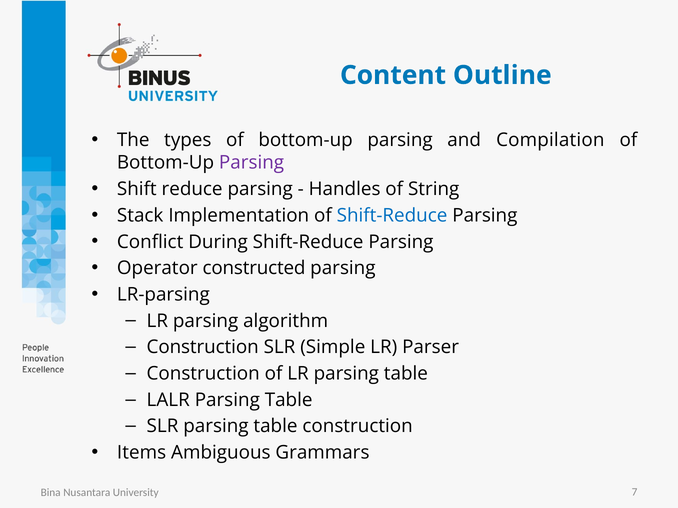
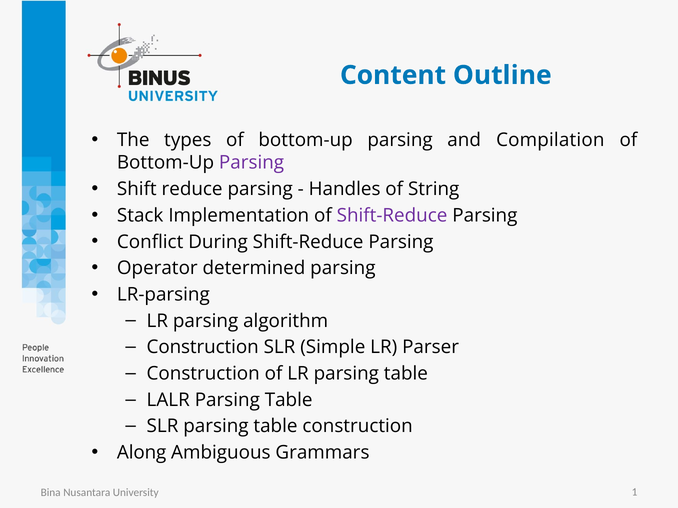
Shift-Reduce at (392, 216) colour: blue -> purple
constructed: constructed -> determined
Items: Items -> Along
7: 7 -> 1
